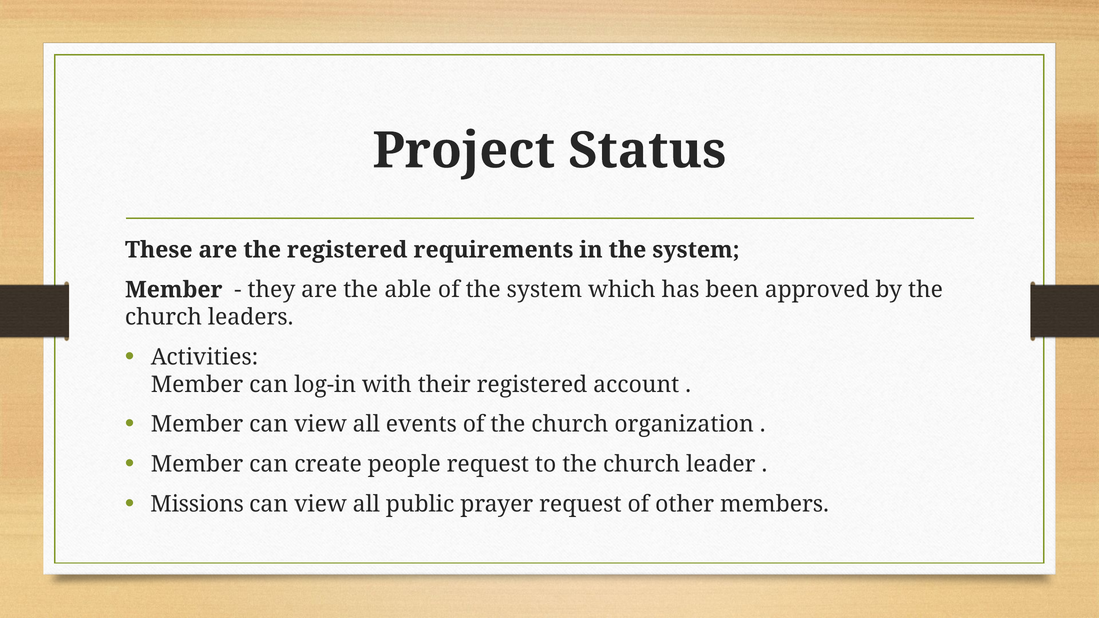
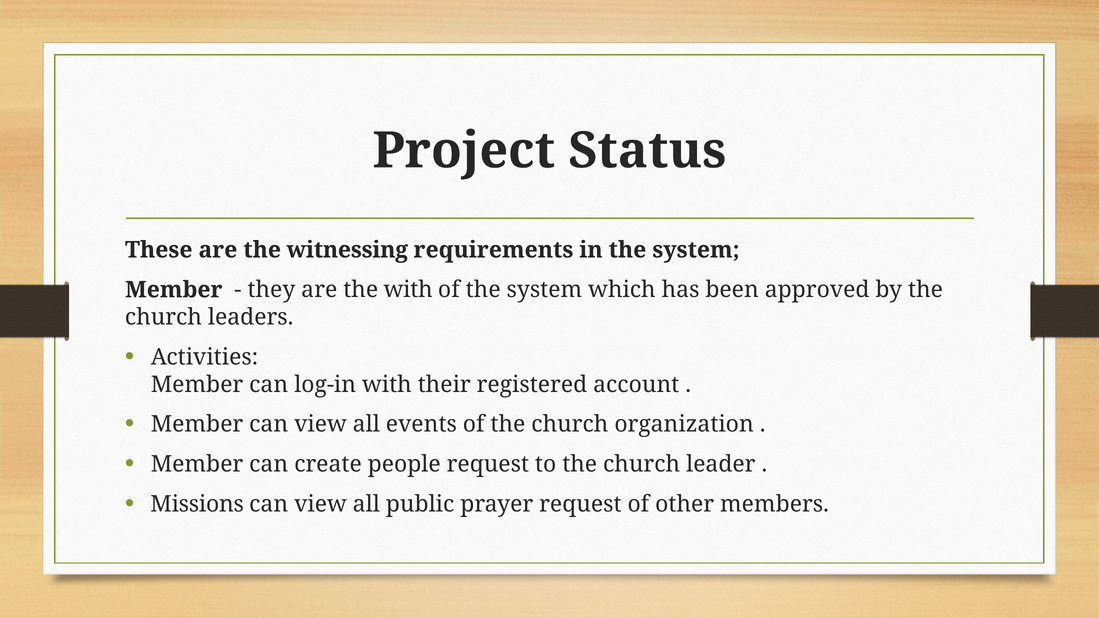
the registered: registered -> witnessing
the able: able -> with
